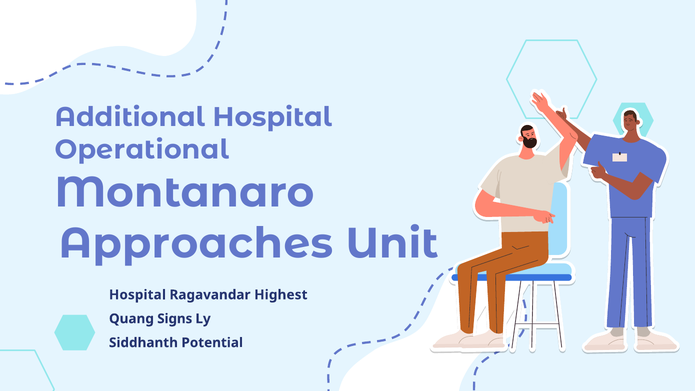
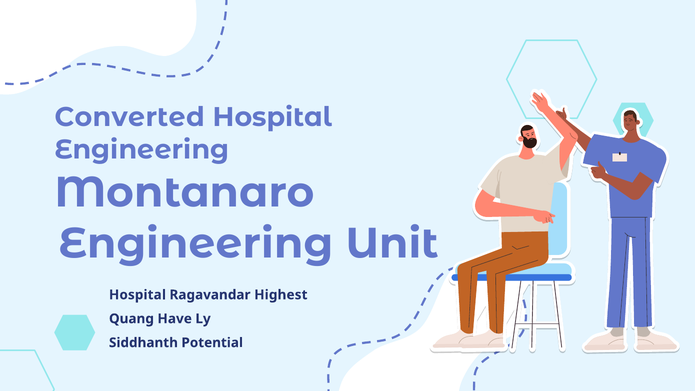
Additional: Additional -> Converted
Operational at (142, 150): Operational -> Engineering
Approaches at (196, 244): Approaches -> Engineering
Signs: Signs -> Have
